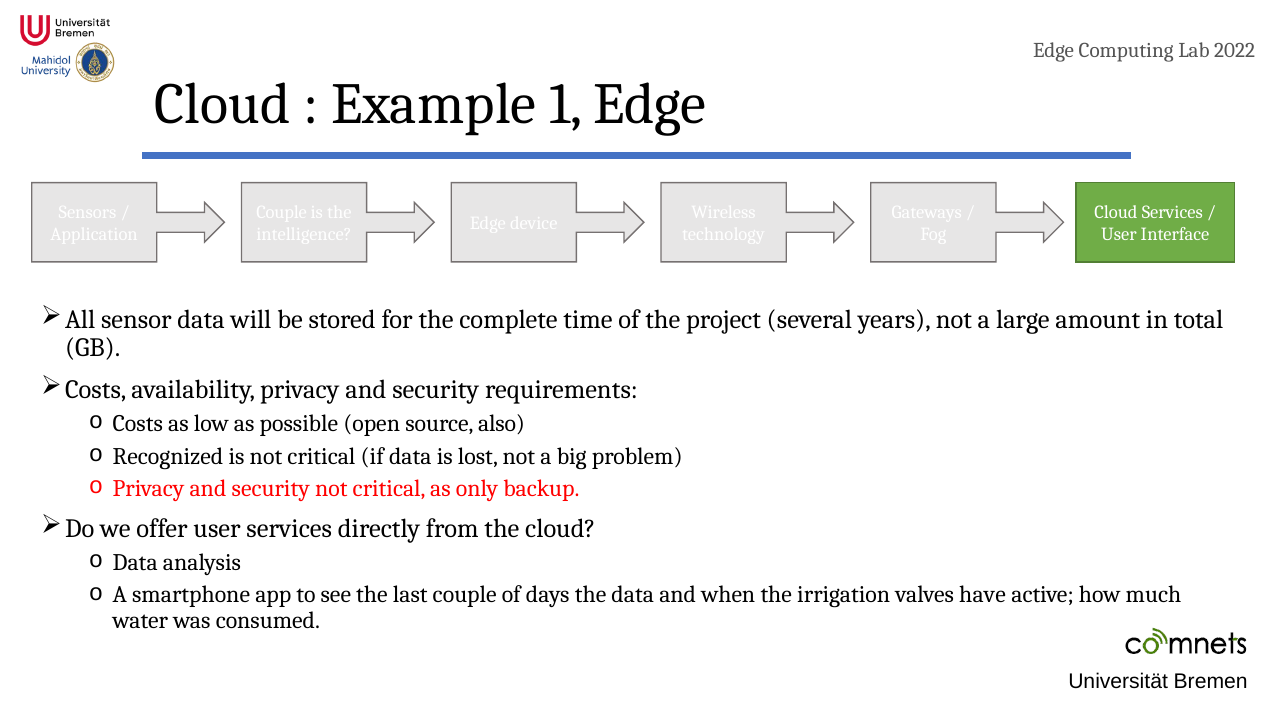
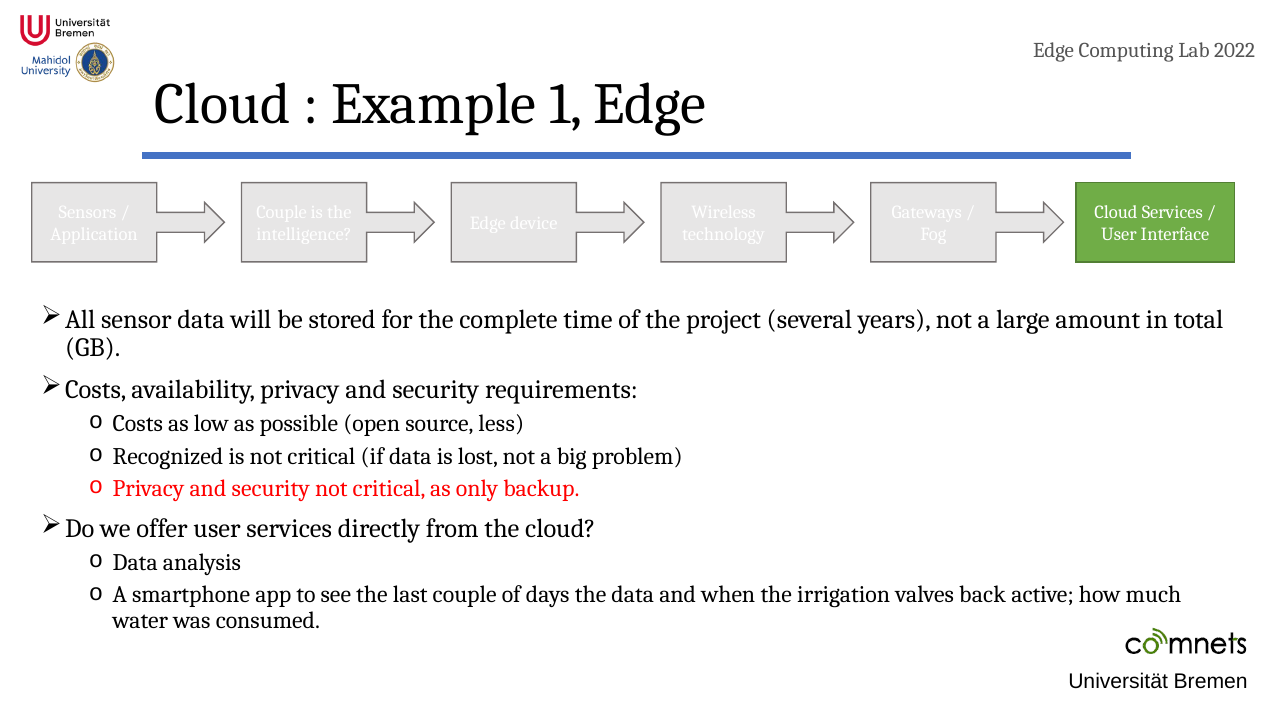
also: also -> less
have: have -> back
